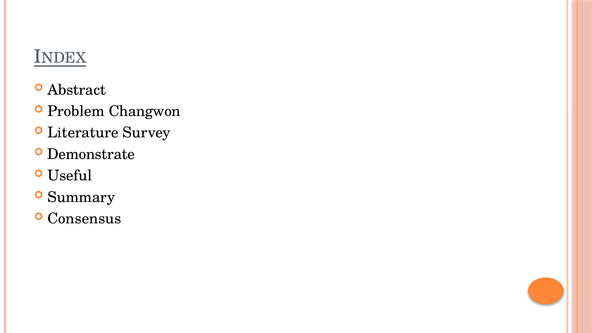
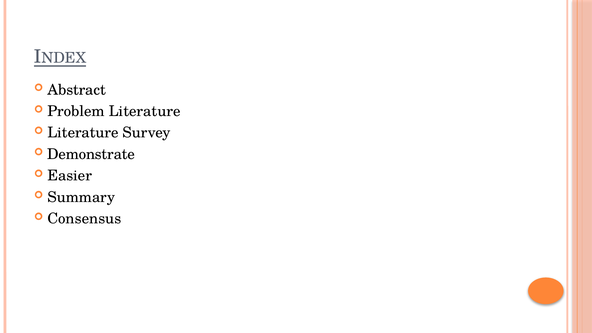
Problem Changwon: Changwon -> Literature
Useful: Useful -> Easier
